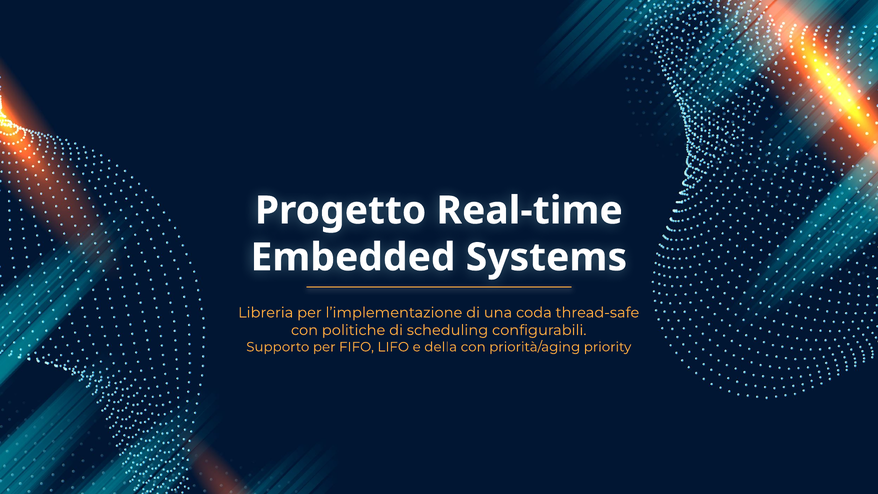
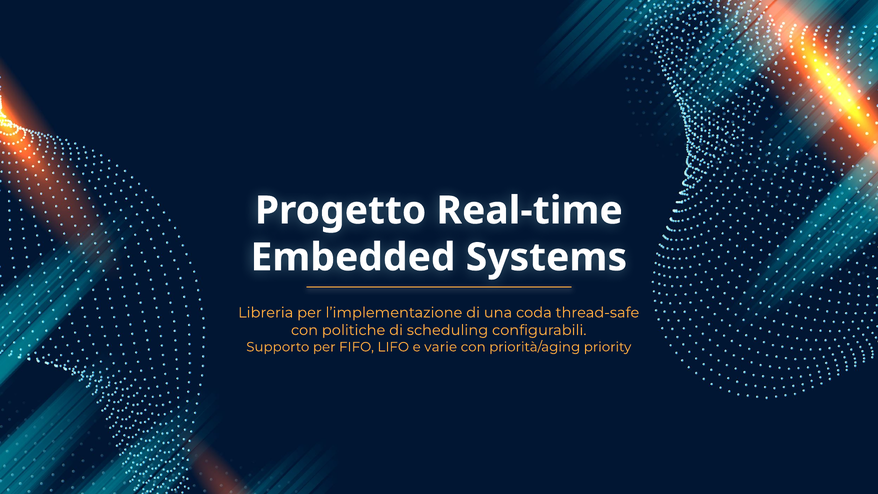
della: della -> varie
